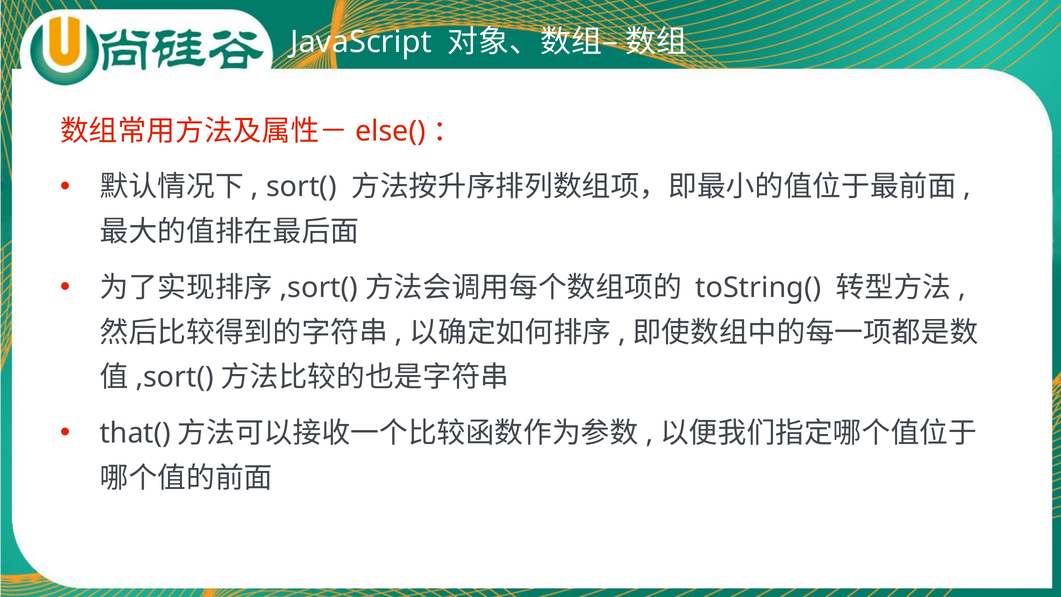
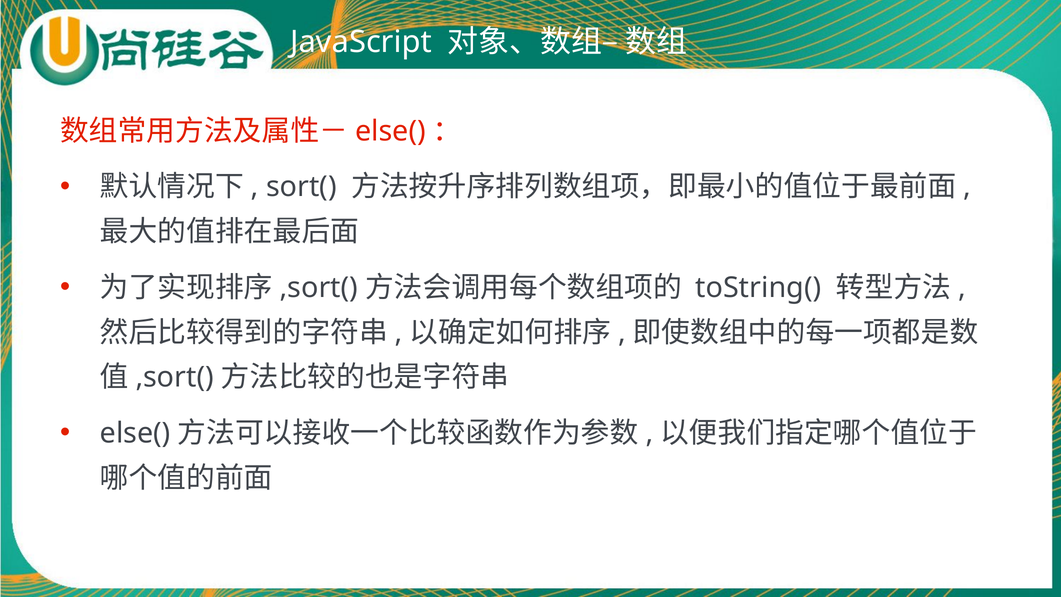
that( at (135, 433): that( -> else(
